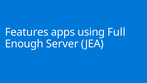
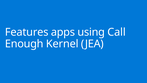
Full: Full -> Call
Server: Server -> Kernel
